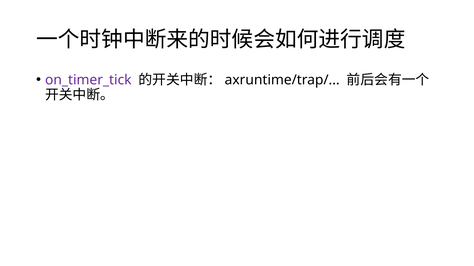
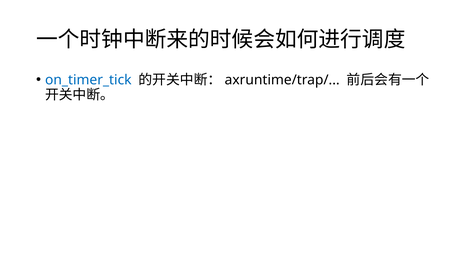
on_timer_tick colour: purple -> blue
